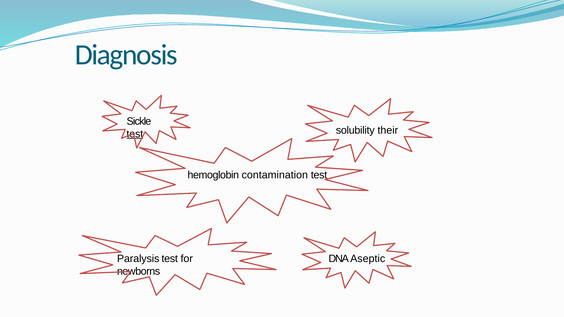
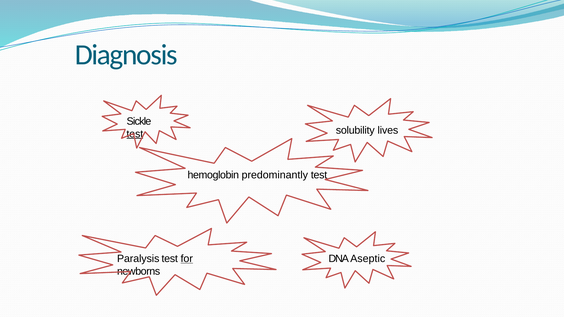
their: their -> lives
contamination: contamination -> predominantly
for underline: none -> present
